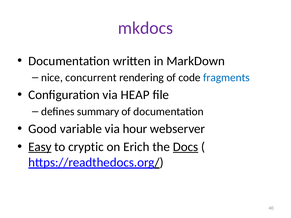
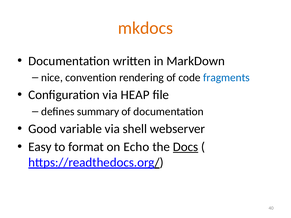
mkdocs colour: purple -> orange
concurrent: concurrent -> convention
hour: hour -> shell
Easy underline: present -> none
cryptic: cryptic -> format
Erich: Erich -> Echo
